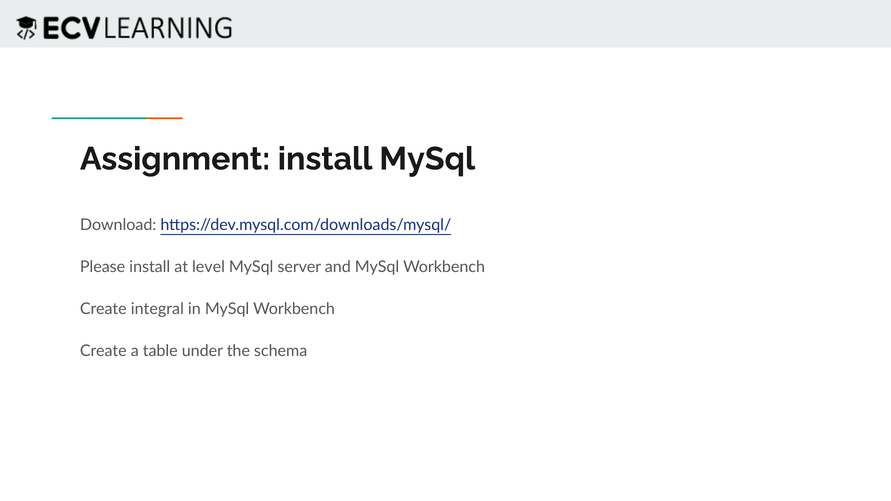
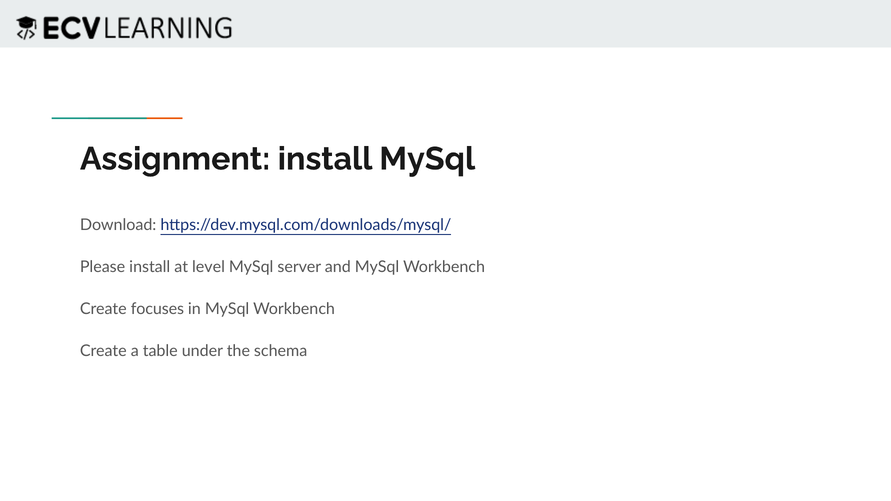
integral: integral -> focuses
